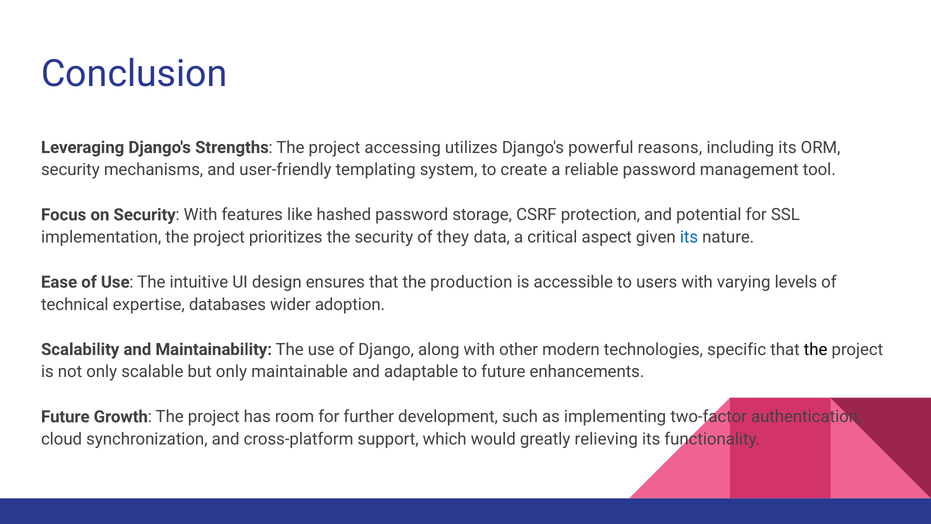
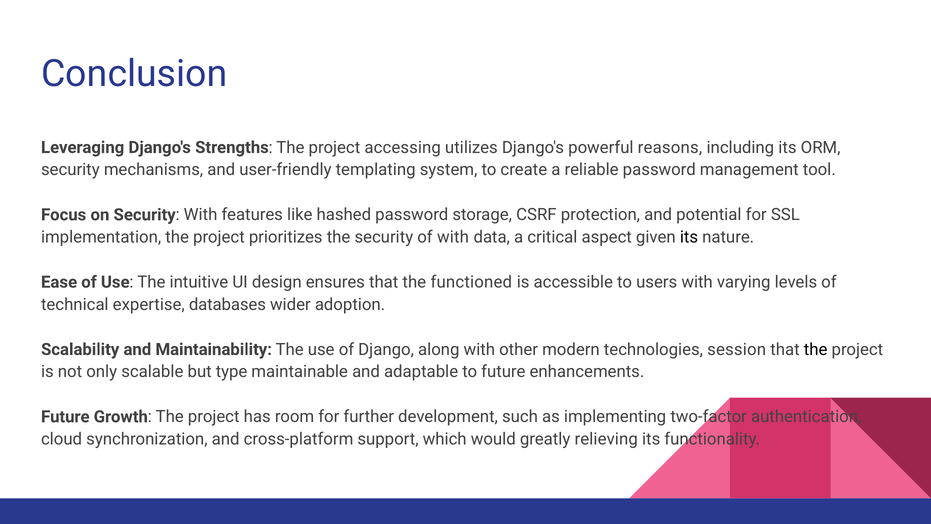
of they: they -> with
its at (689, 237) colour: blue -> black
production: production -> functioned
specific: specific -> session
but only: only -> type
